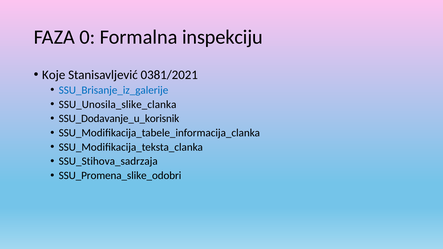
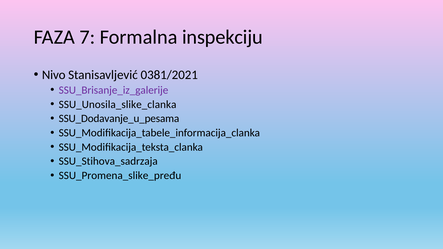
0: 0 -> 7
Koje: Koje -> Nivo
SSU_Brisanje_iz_galerije colour: blue -> purple
SSU_Dodavanje_u_korisnik: SSU_Dodavanje_u_korisnik -> SSU_Dodavanje_u_pesama
SSU_Promena_slike_odobri: SSU_Promena_slike_odobri -> SSU_Promena_slike_pređu
